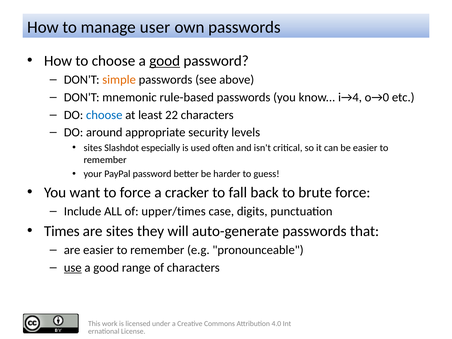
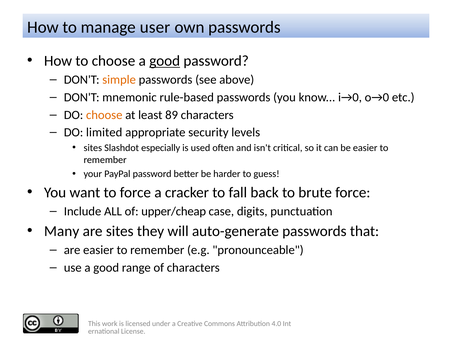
i→4: i→4 -> i→0
choose at (104, 115) colour: blue -> orange
22: 22 -> 89
around: around -> limited
upper/times: upper/times -> upper/cheap
Times: Times -> Many
use underline: present -> none
